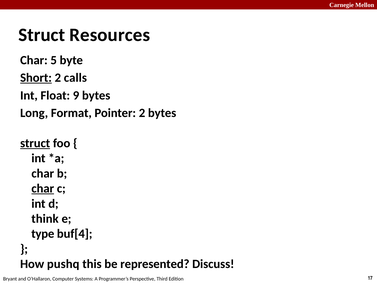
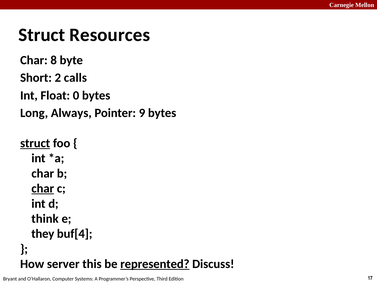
5: 5 -> 8
Short underline: present -> none
9: 9 -> 0
Format: Format -> Always
Pointer 2: 2 -> 9
type: type -> they
pushq: pushq -> server
represented underline: none -> present
